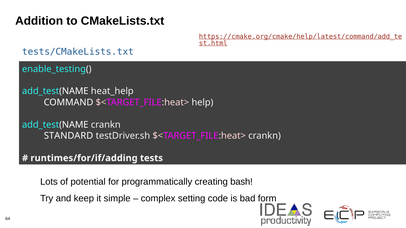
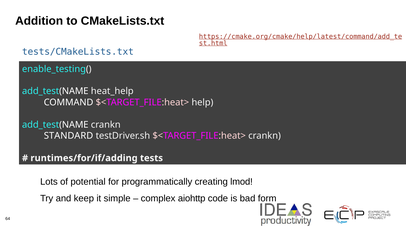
bash: bash -> lmod
setting: setting -> aiohttp
